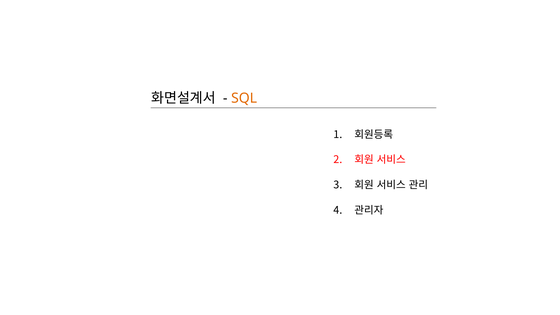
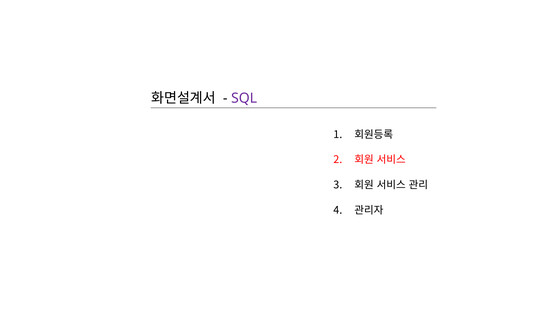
SQL colour: orange -> purple
